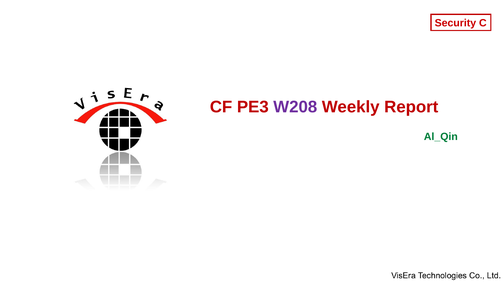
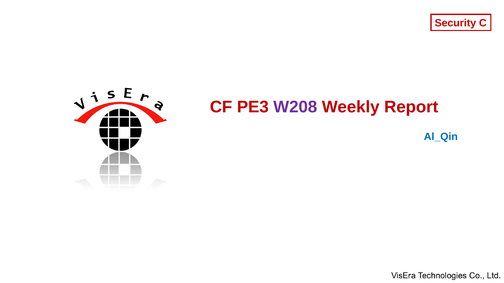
Al_Qin colour: green -> blue
